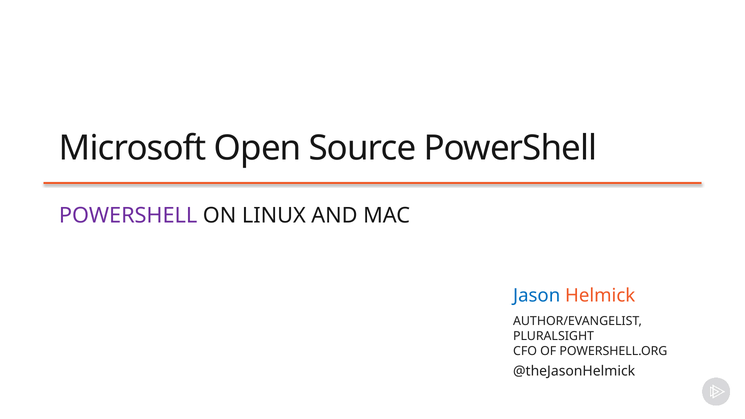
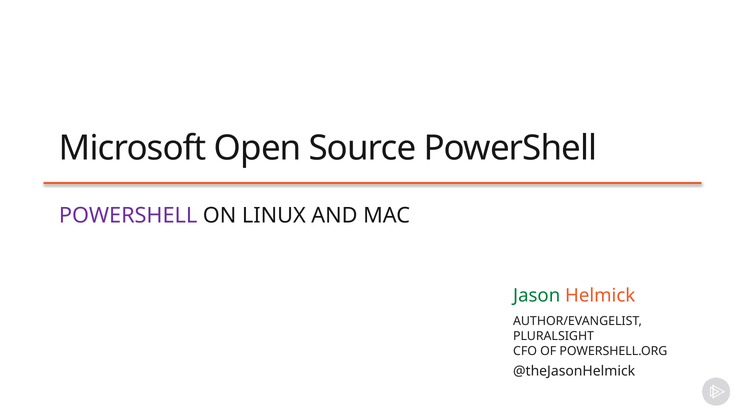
Jason colour: blue -> green
